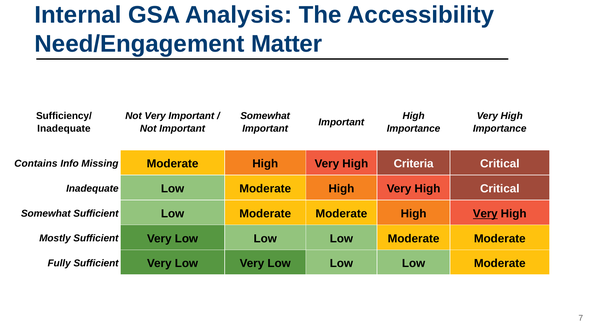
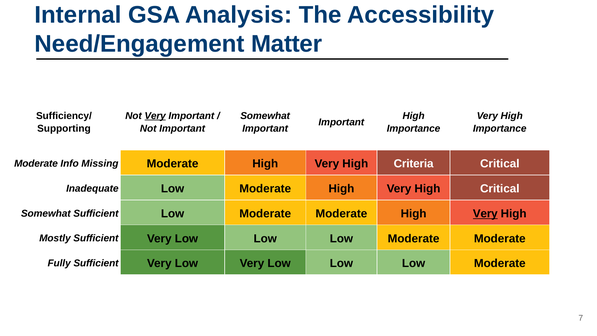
Very at (155, 116) underline: none -> present
Inadequate at (64, 129): Inadequate -> Supporting
Contains at (36, 163): Contains -> Moderate
